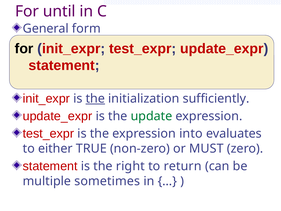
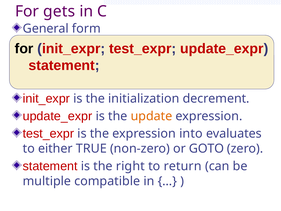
until: until -> gets
the at (95, 98) underline: present -> none
sufficiently: sufficiently -> decrement
update colour: green -> orange
MUST: MUST -> GOTO
sometimes: sometimes -> compatible
